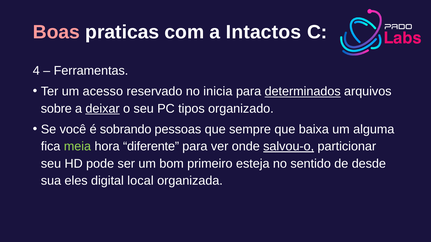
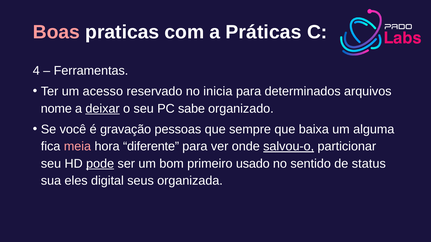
Intactos: Intactos -> Práticas
determinados underline: present -> none
sobre: sobre -> nome
tipos: tipos -> sabe
sobrando: sobrando -> gravação
meia colour: light green -> pink
pode underline: none -> present
esteja: esteja -> usado
desde: desde -> status
local: local -> seus
